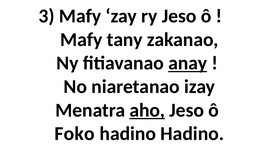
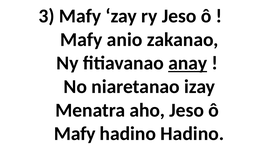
tany: tany -> anio
aho underline: present -> none
Foko at (75, 133): Foko -> Mafy
